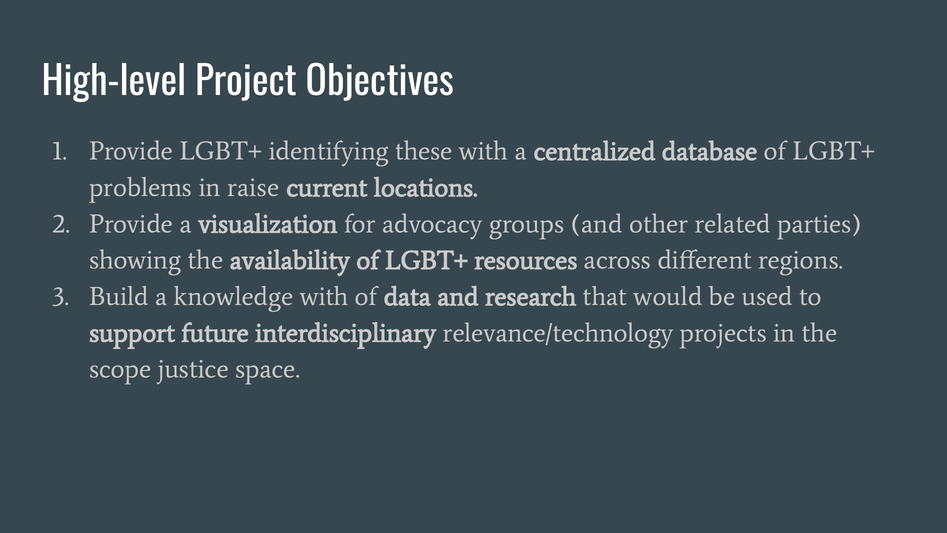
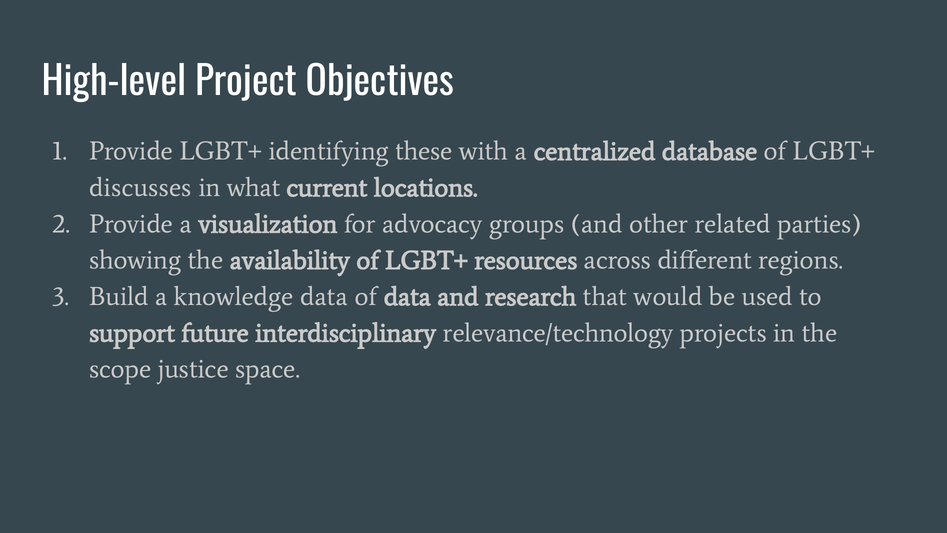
problems: problems -> discusses
raise: raise -> what
knowledge with: with -> data
